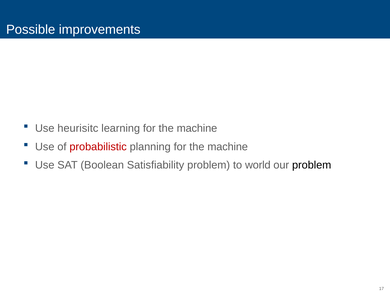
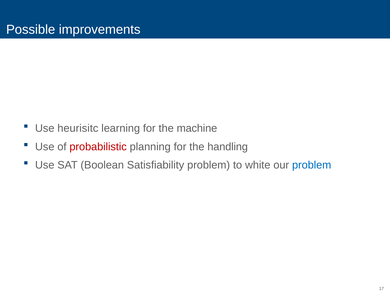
planning for the machine: machine -> handling
world: world -> white
problem at (312, 165) colour: black -> blue
